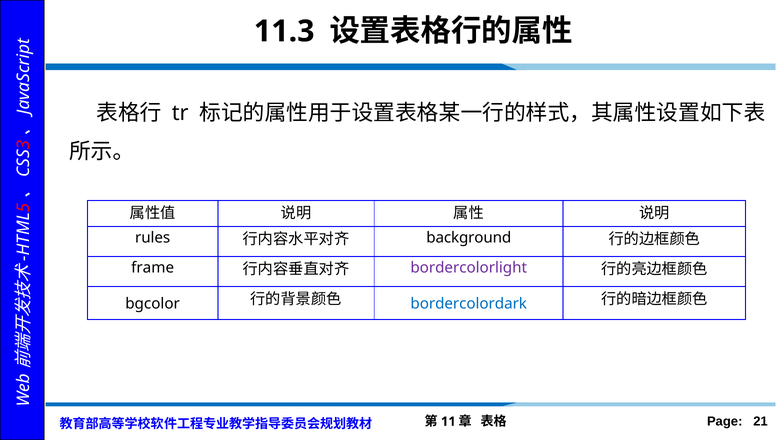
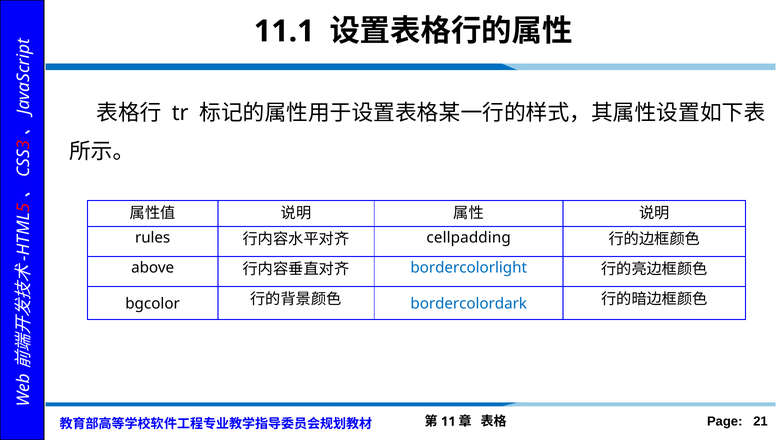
11.3: 11.3 -> 11.1
background: background -> cellpadding
frame: frame -> above
bordercolorlight colour: purple -> blue
